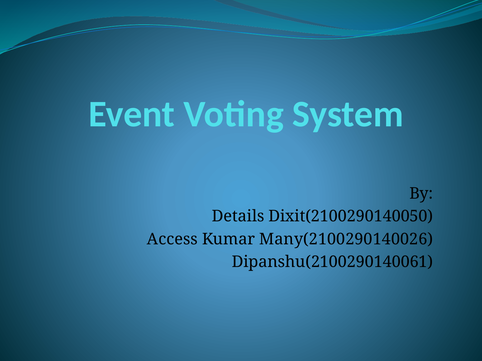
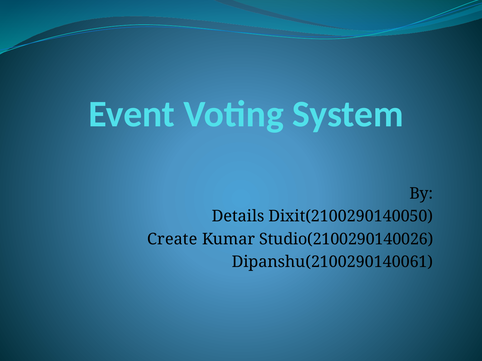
Access: Access -> Create
Many(2100290140026: Many(2100290140026 -> Studio(2100290140026
